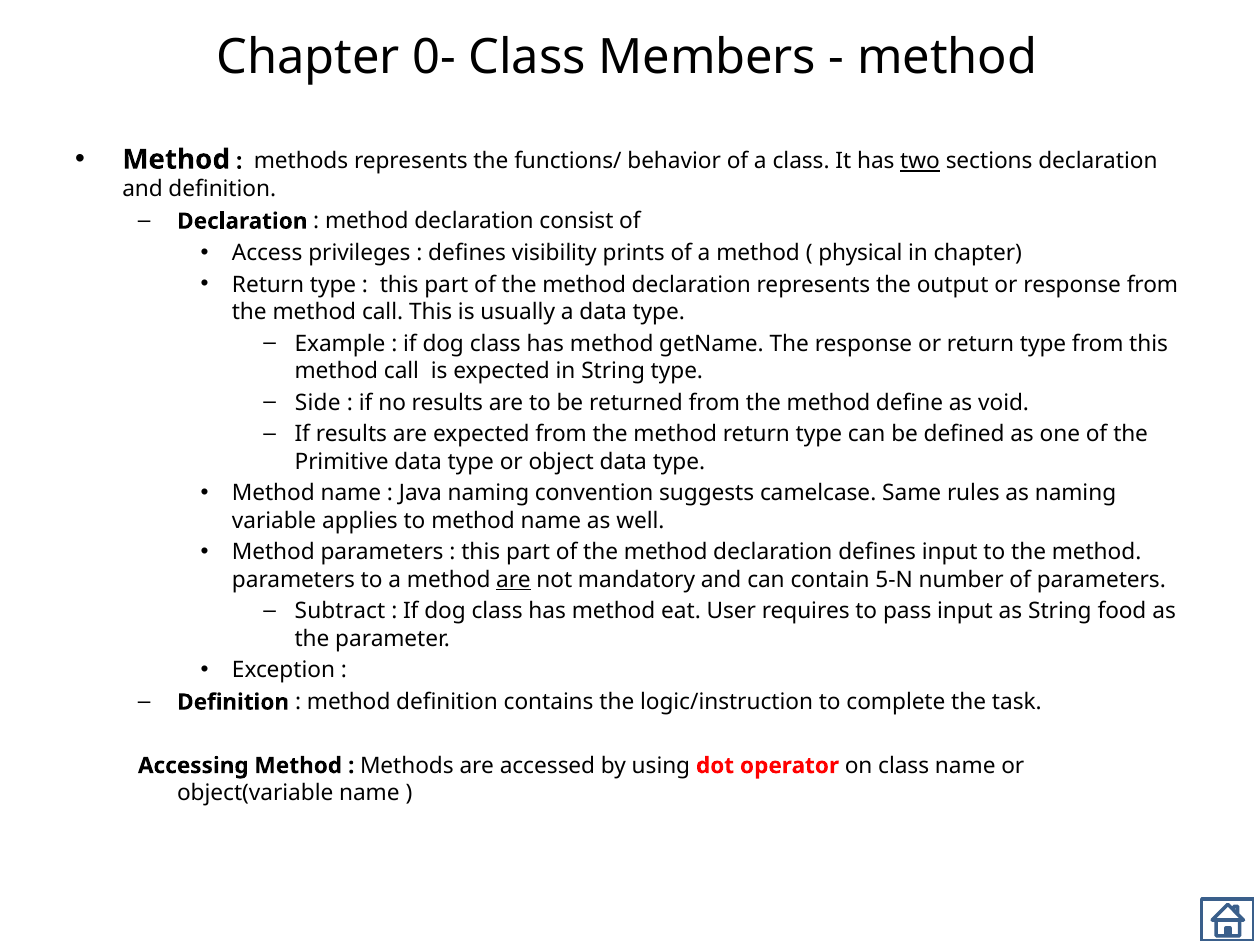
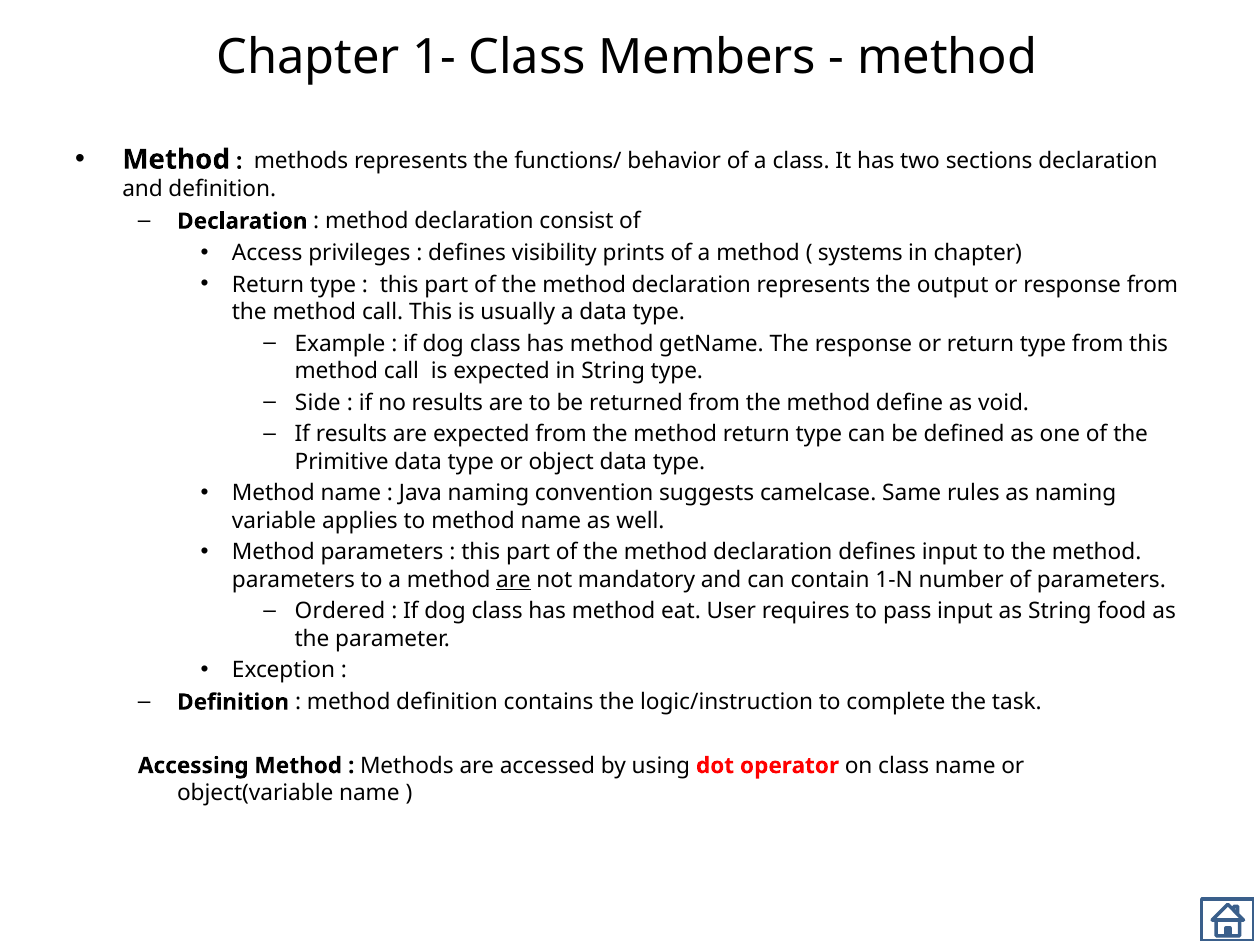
0-: 0- -> 1-
two underline: present -> none
physical: physical -> systems
5-N: 5-N -> 1-N
Subtract: Subtract -> Ordered
